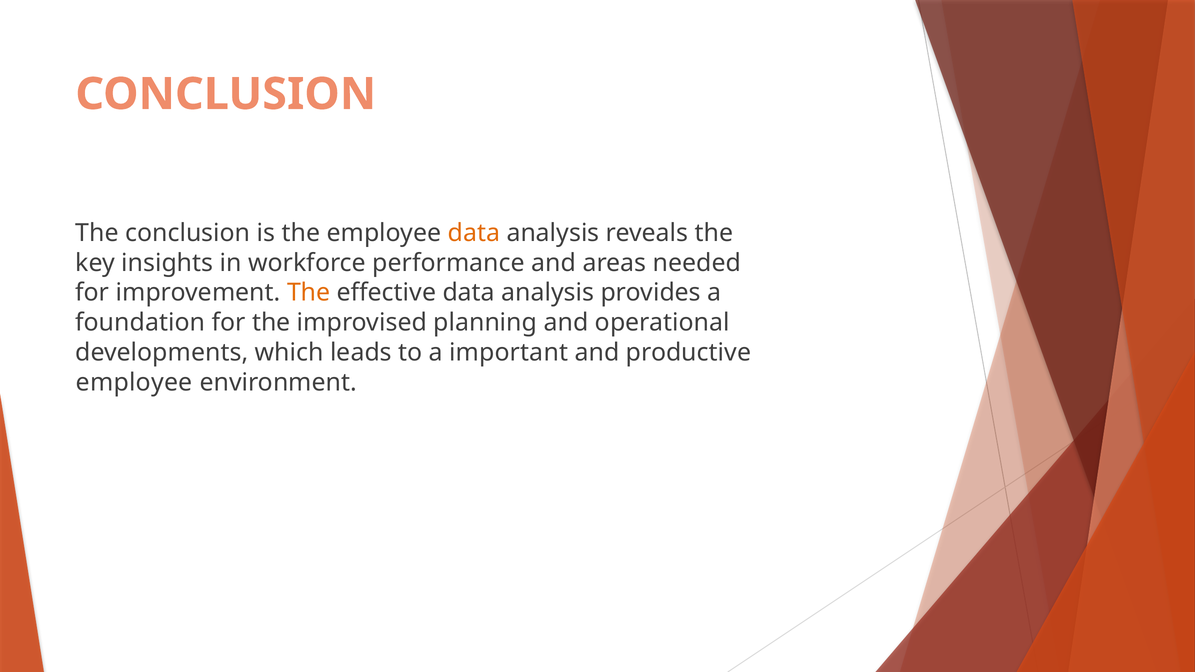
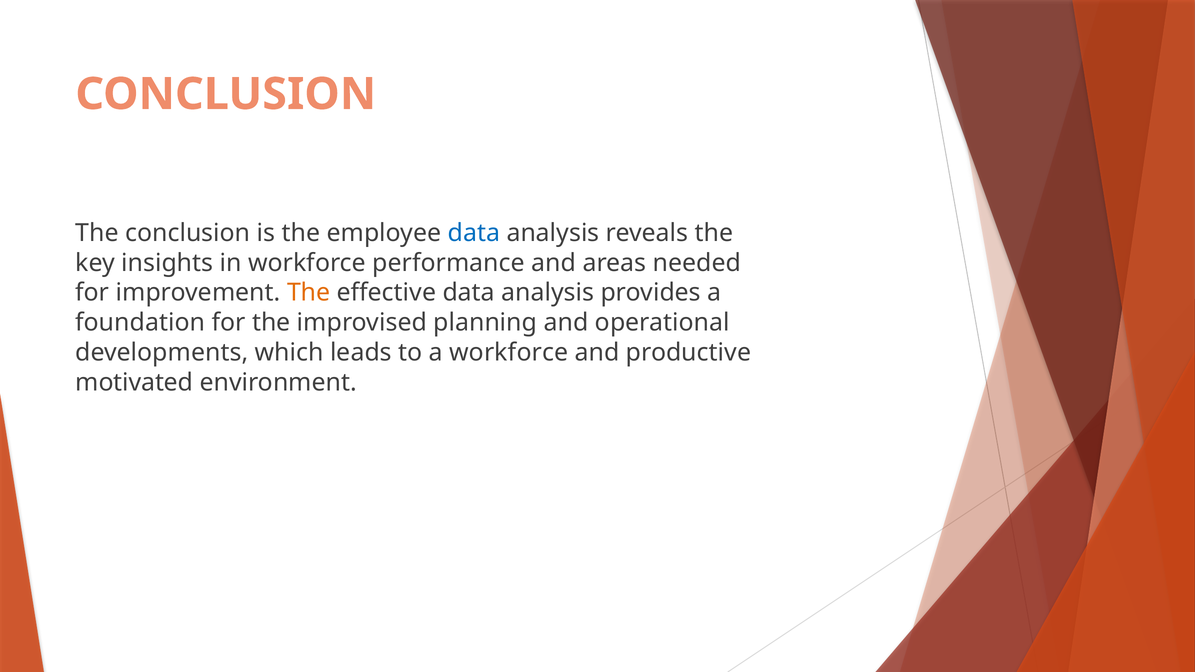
data at (474, 233) colour: orange -> blue
a important: important -> workforce
employee at (134, 383): employee -> motivated
